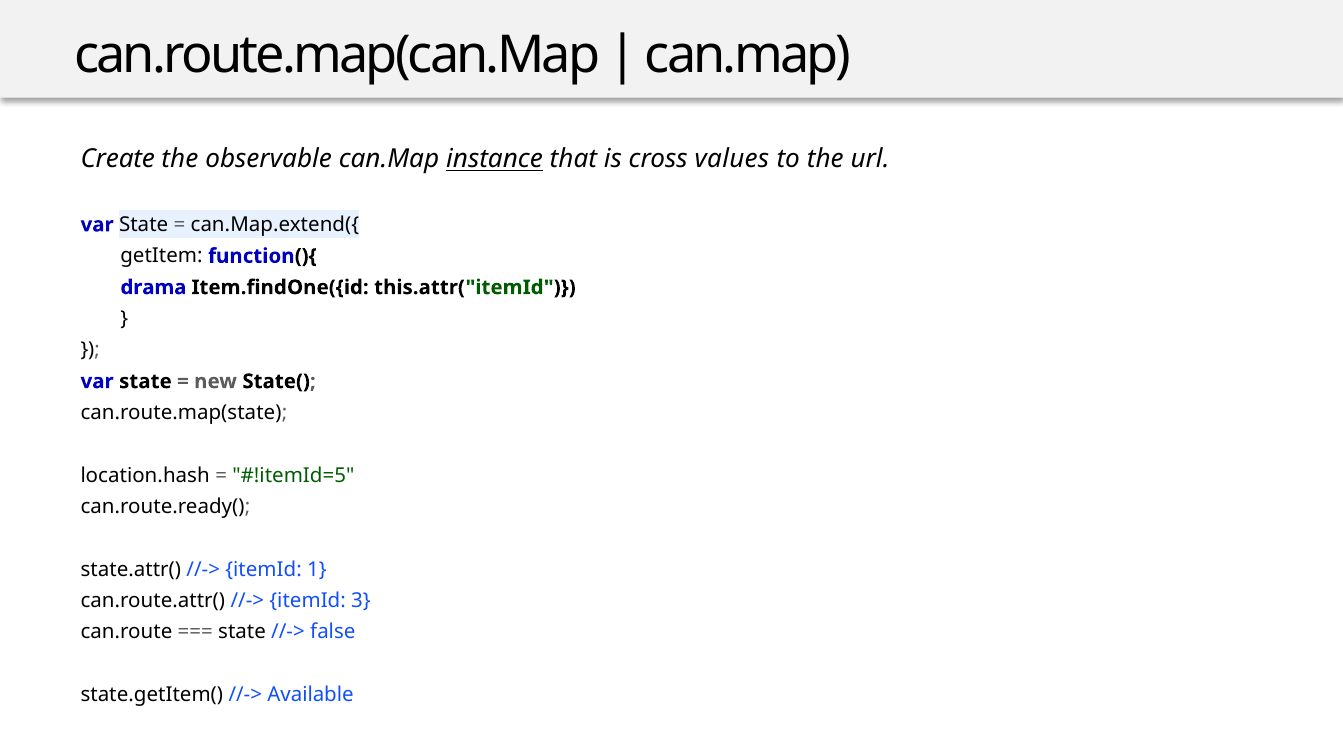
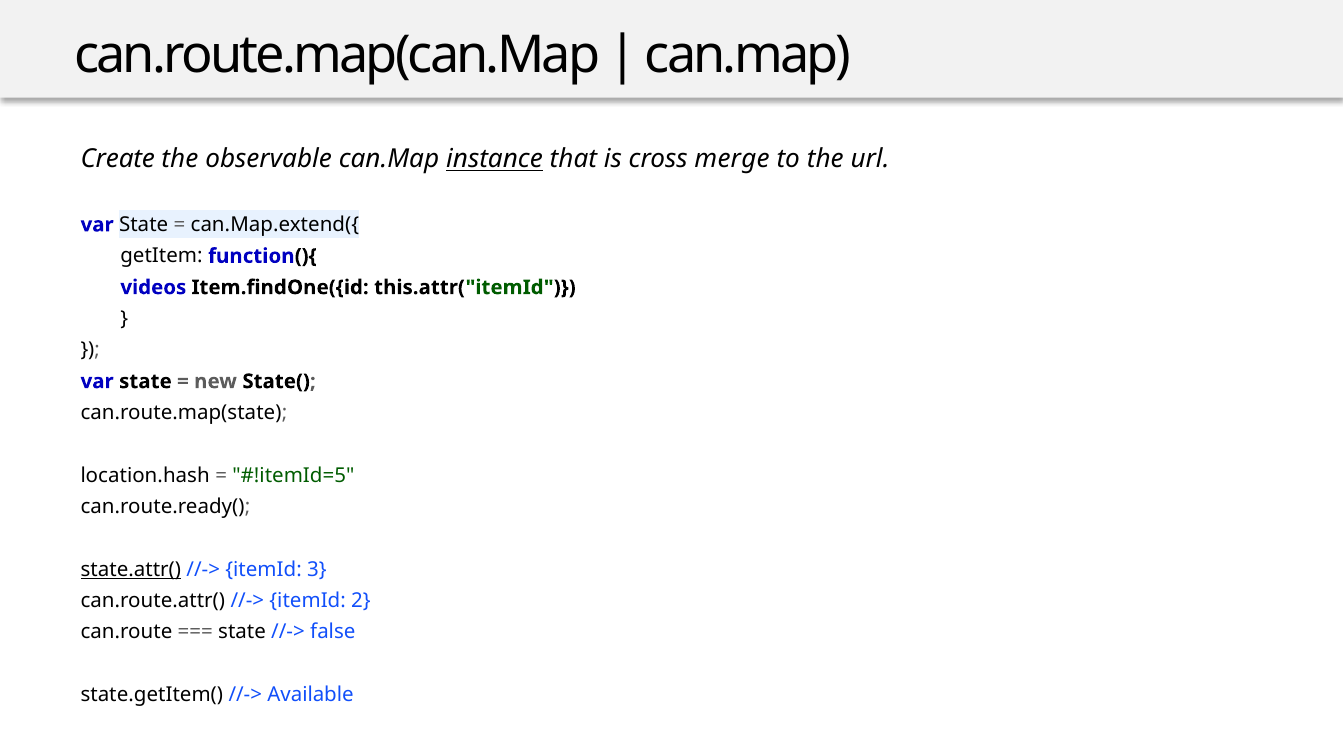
values: values -> merge
drama: drama -> videos
state.attr( underline: none -> present
1: 1 -> 3
3: 3 -> 2
